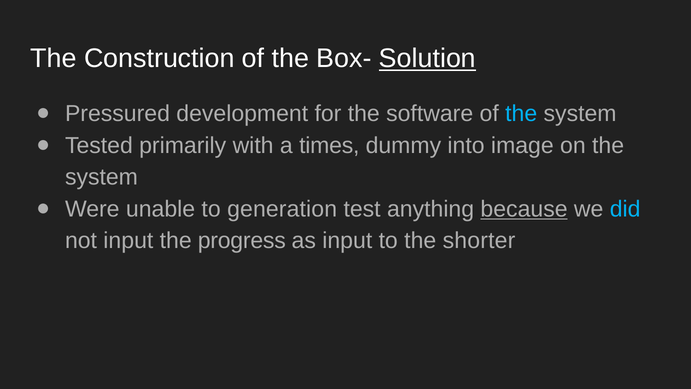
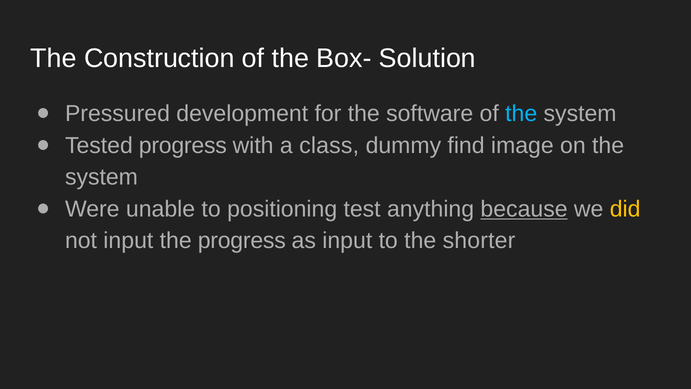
Solution underline: present -> none
Tested primarily: primarily -> progress
times: times -> class
into: into -> find
generation: generation -> positioning
did colour: light blue -> yellow
